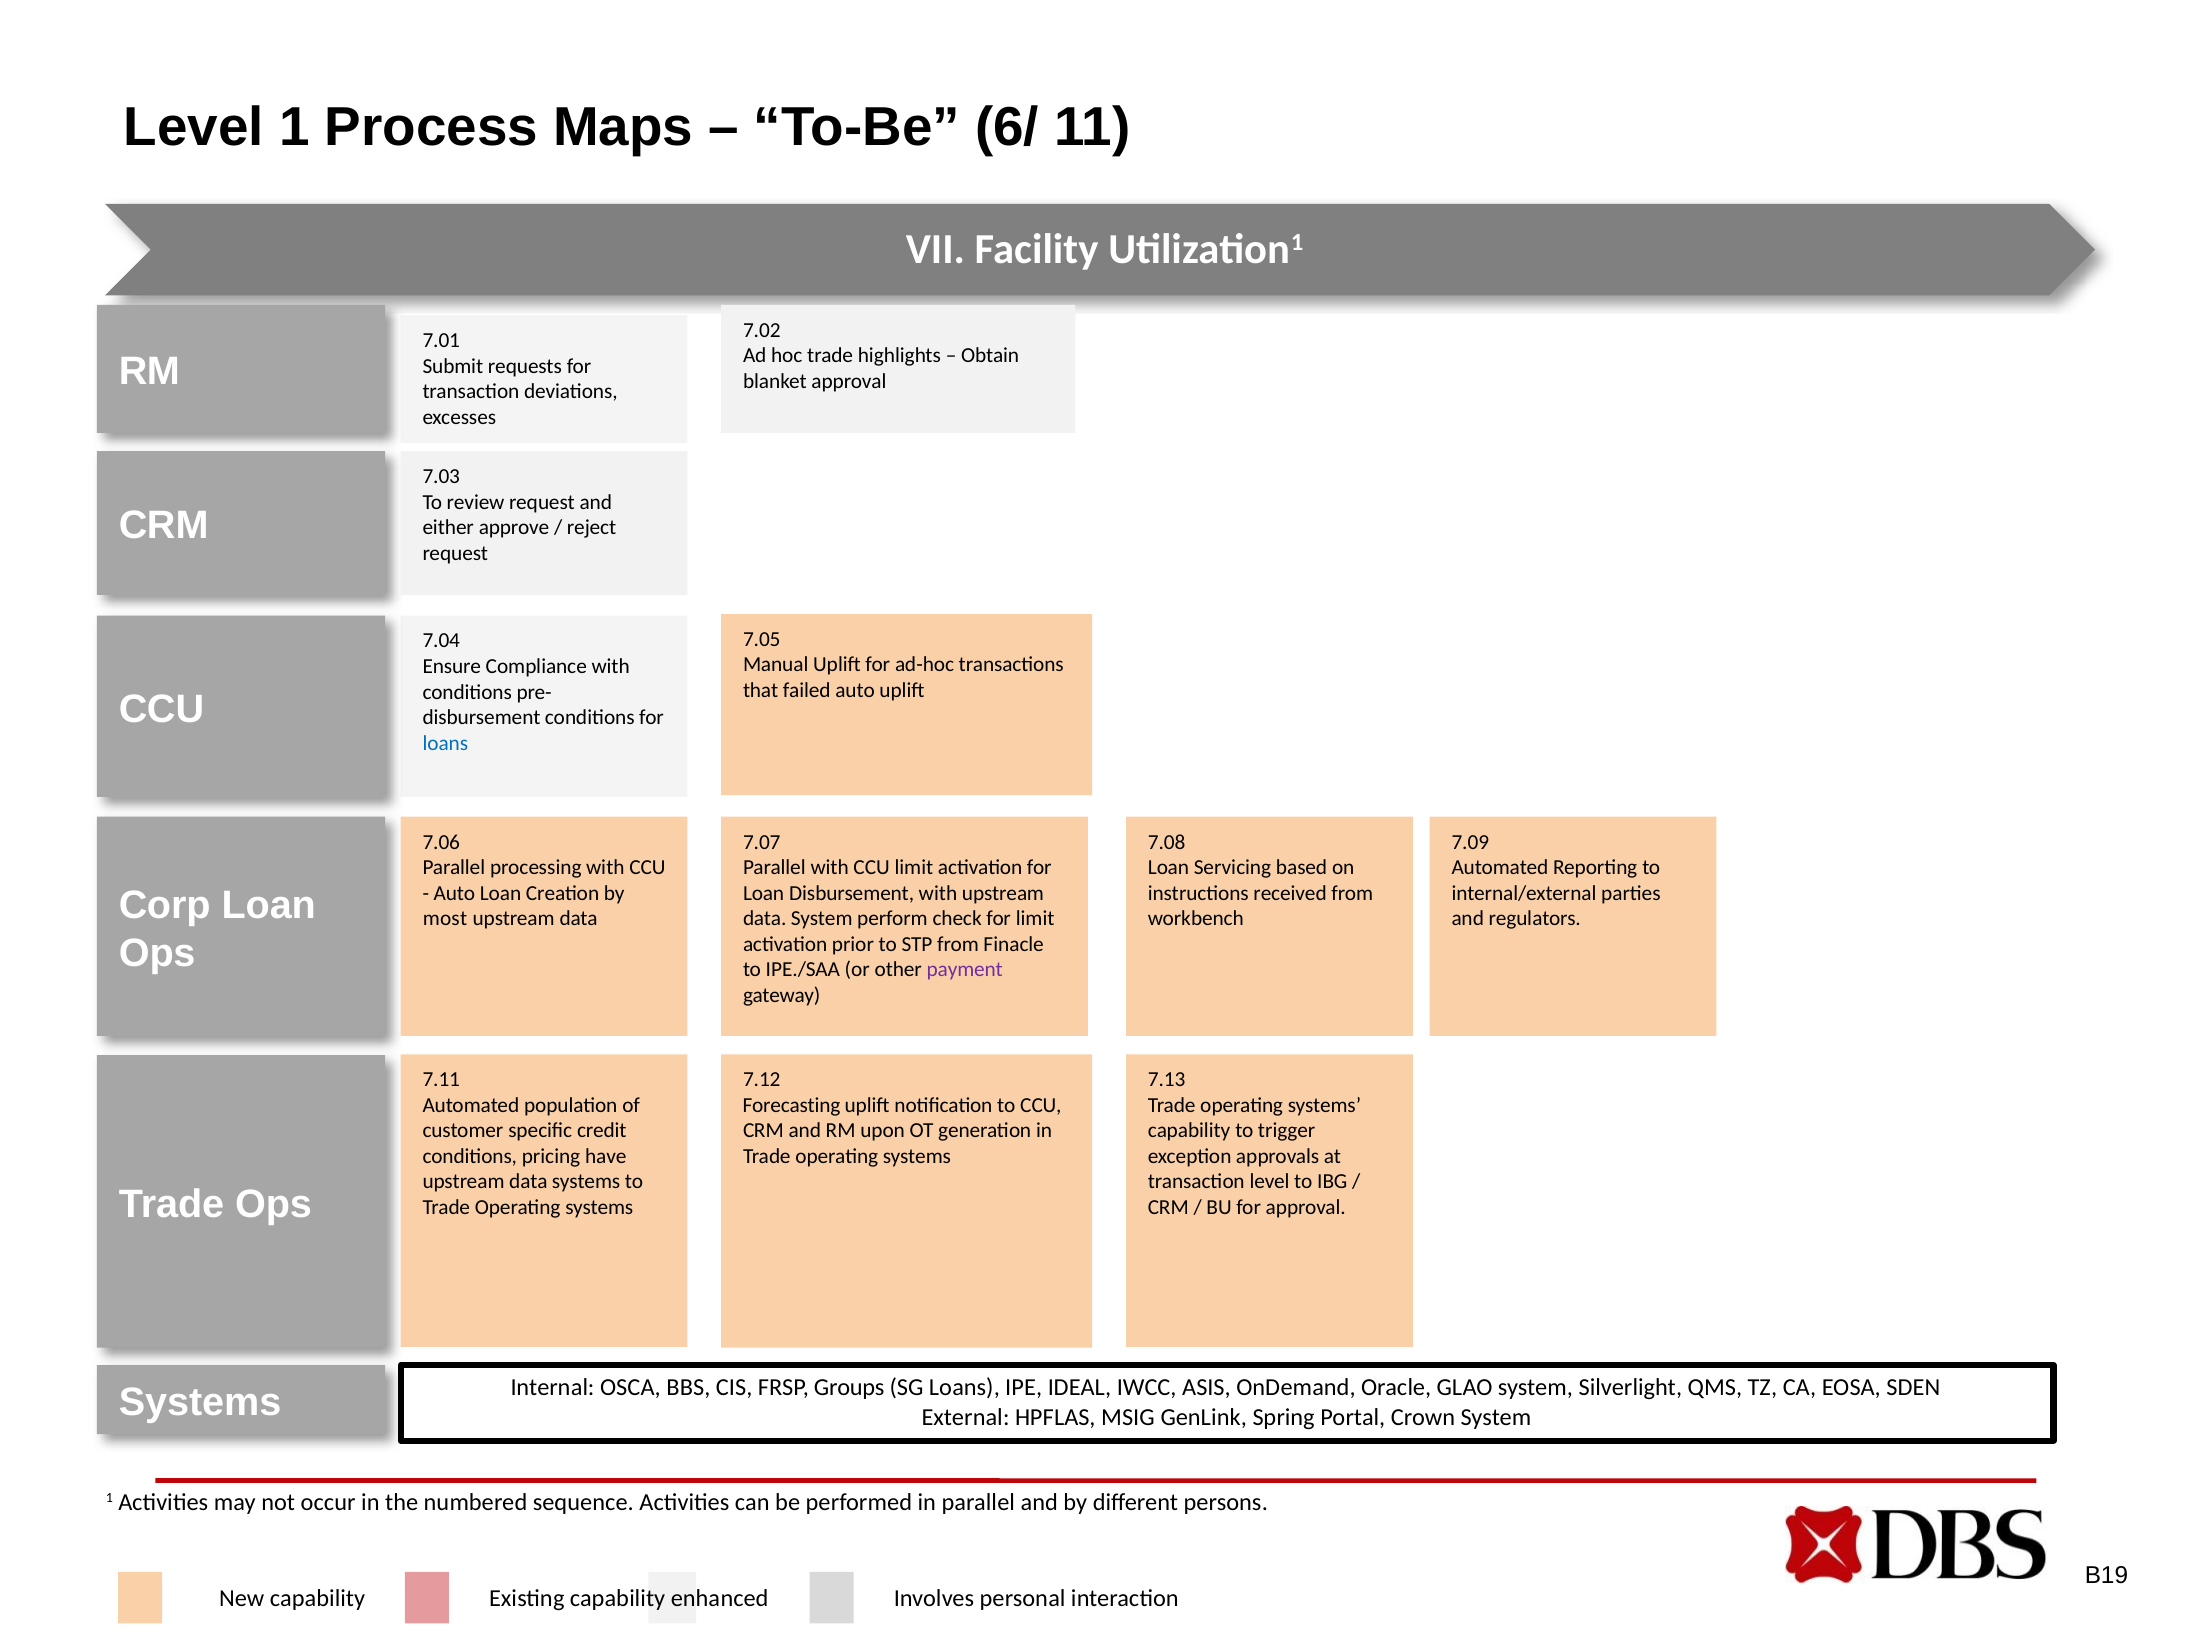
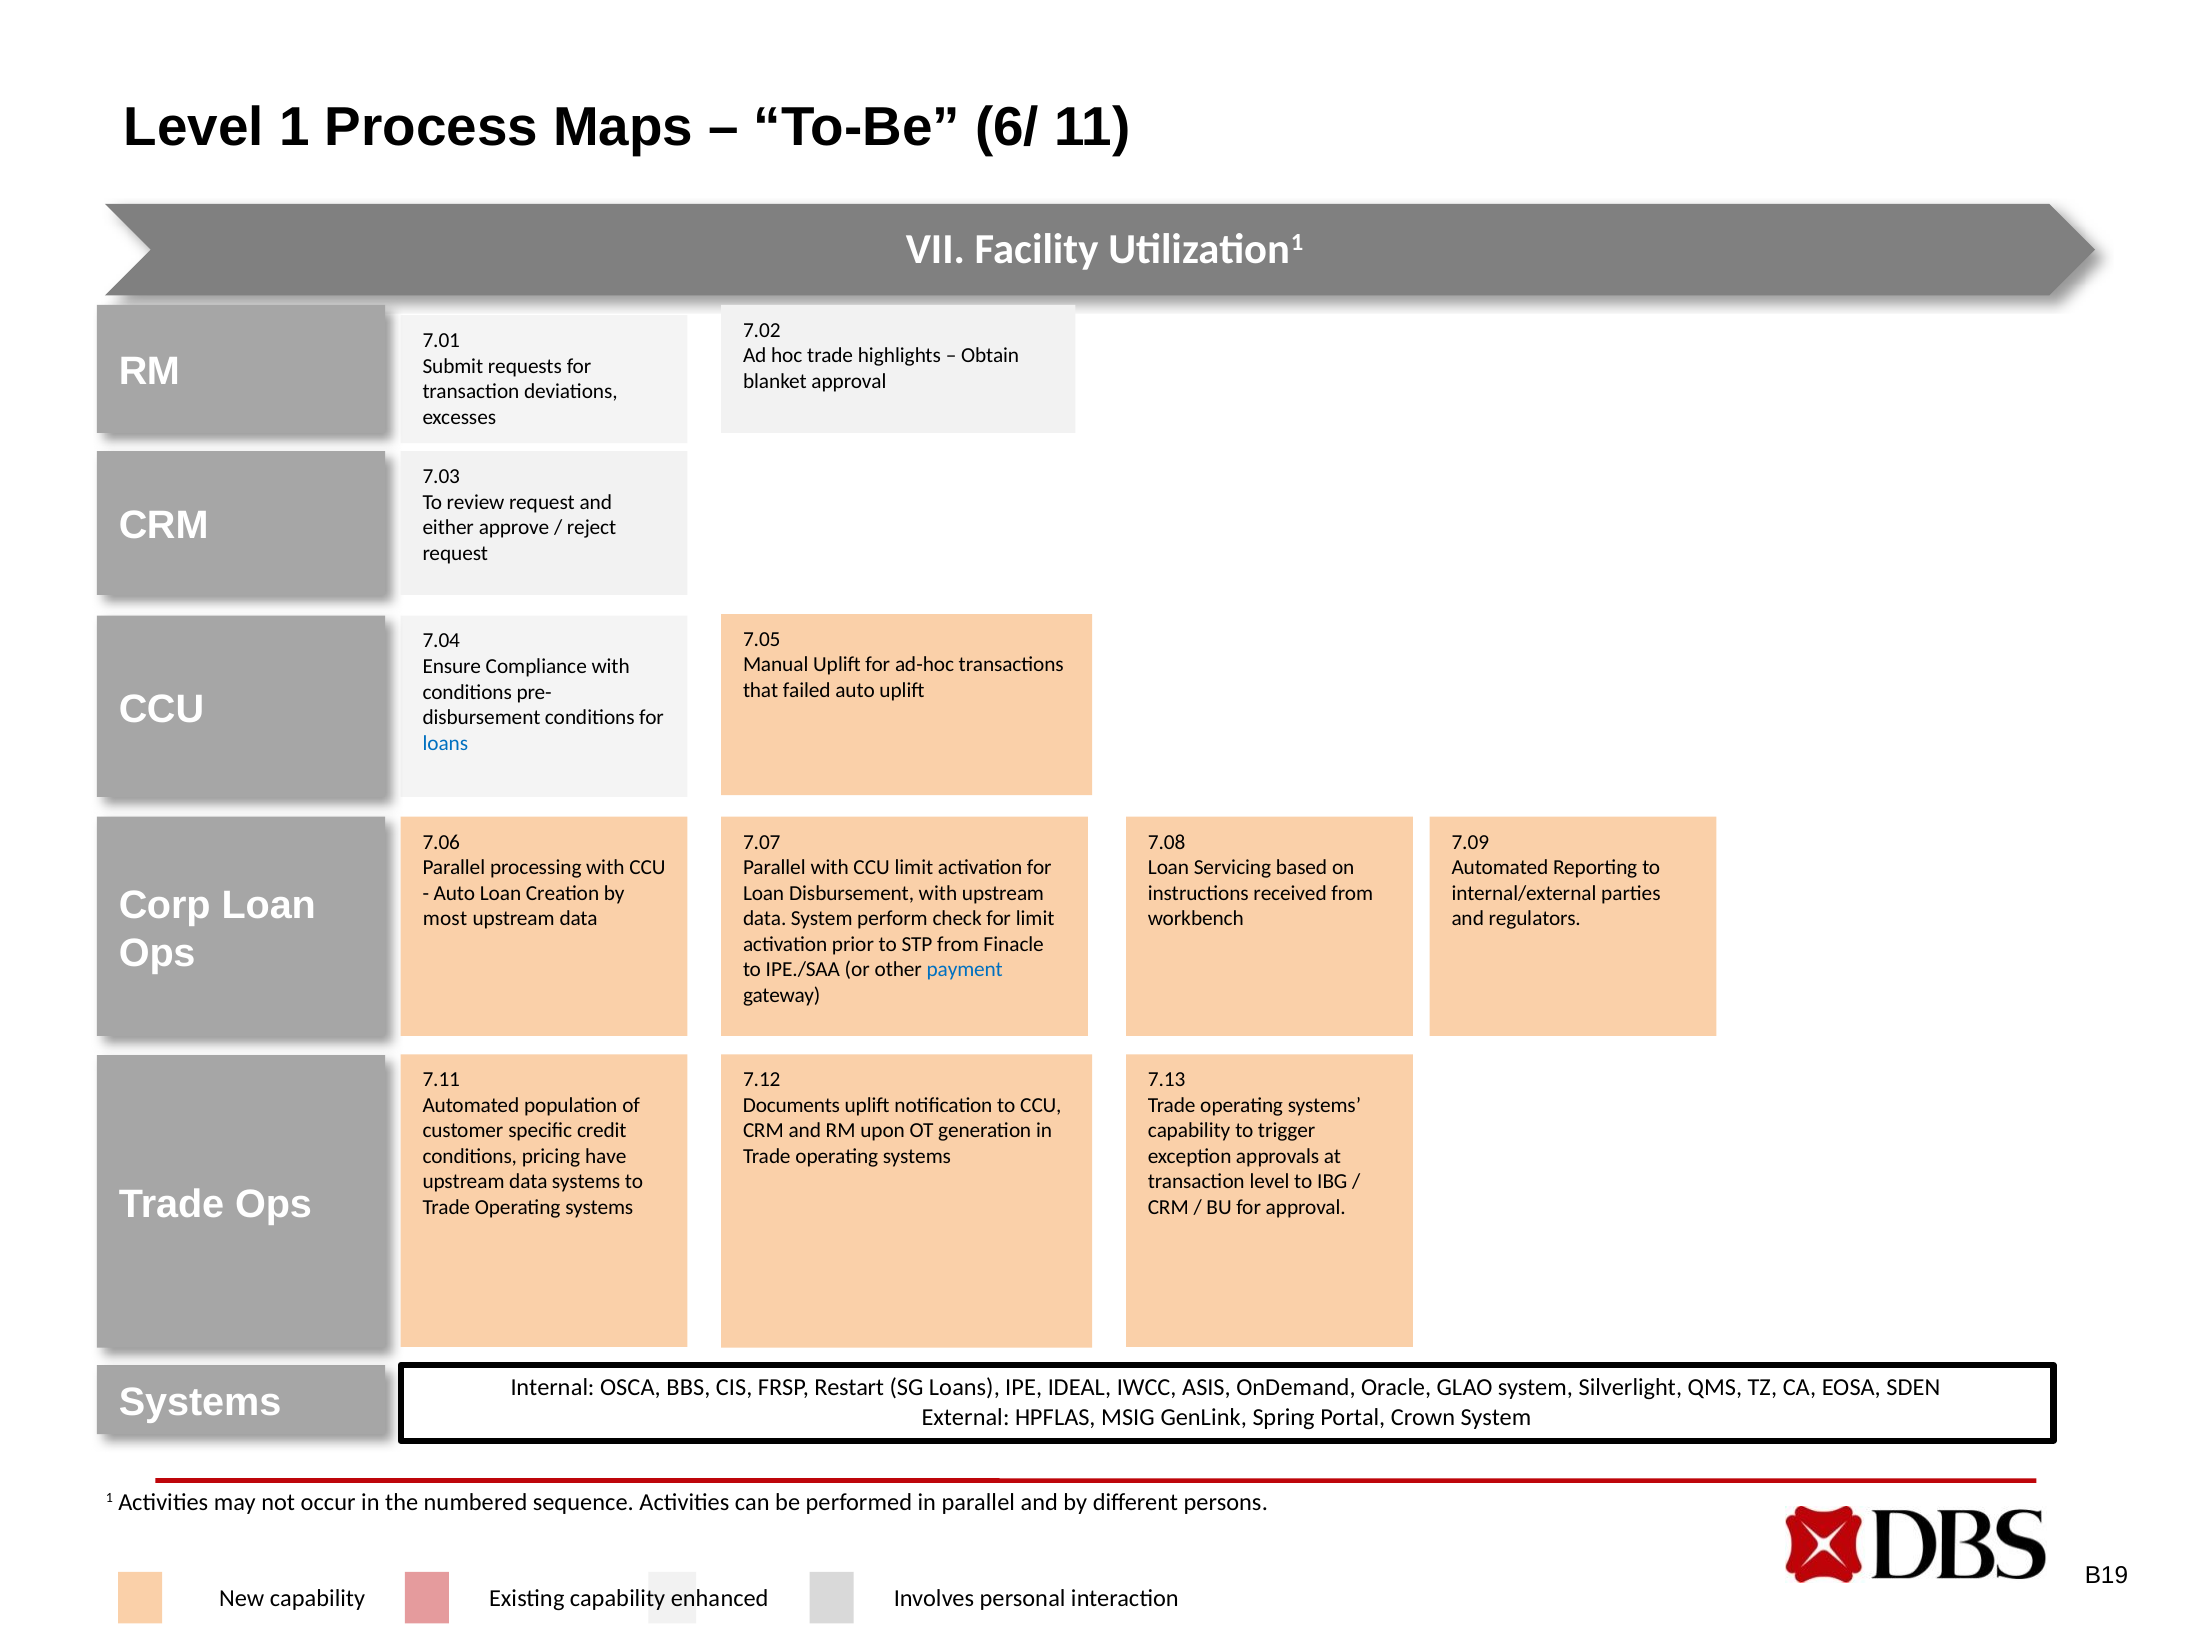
payment colour: purple -> blue
Forecasting: Forecasting -> Documents
Groups: Groups -> Restart
